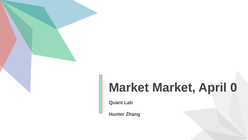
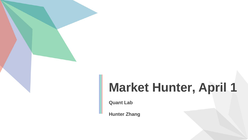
Market Market: Market -> Hunter
0: 0 -> 1
